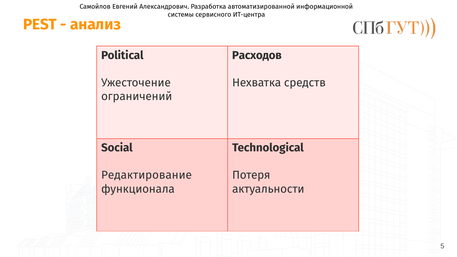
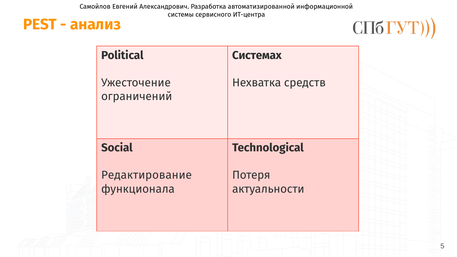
Расходов: Расходов -> Системах
